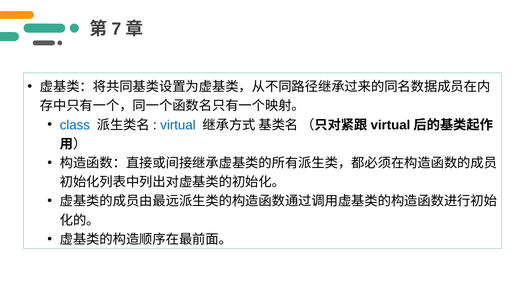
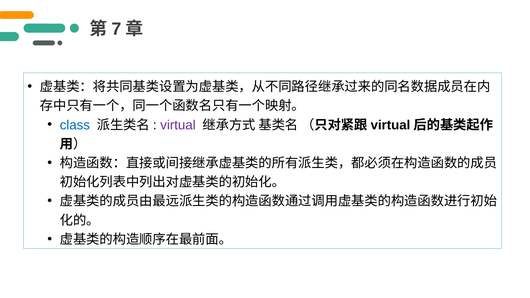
virtual colour: blue -> purple
